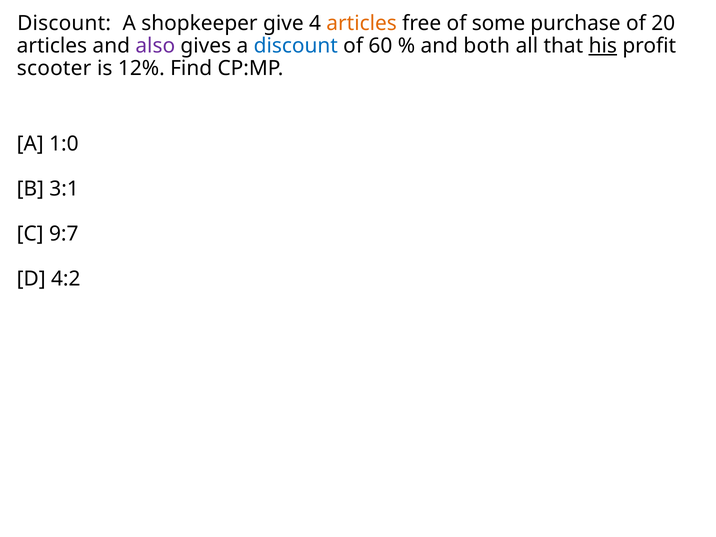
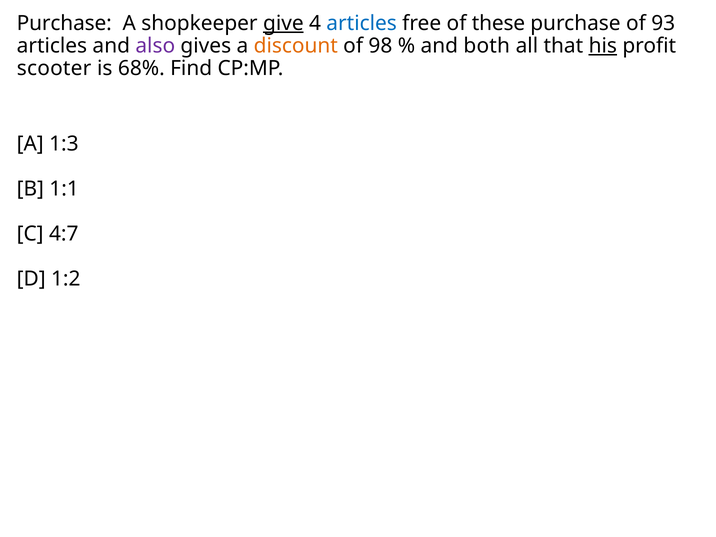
Discount at (64, 23): Discount -> Purchase
give underline: none -> present
articles at (362, 23) colour: orange -> blue
some: some -> these
20: 20 -> 93
discount at (296, 46) colour: blue -> orange
60: 60 -> 98
12%: 12% -> 68%
1:0: 1:0 -> 1:3
3:1: 3:1 -> 1:1
9:7: 9:7 -> 4:7
4:2: 4:2 -> 1:2
